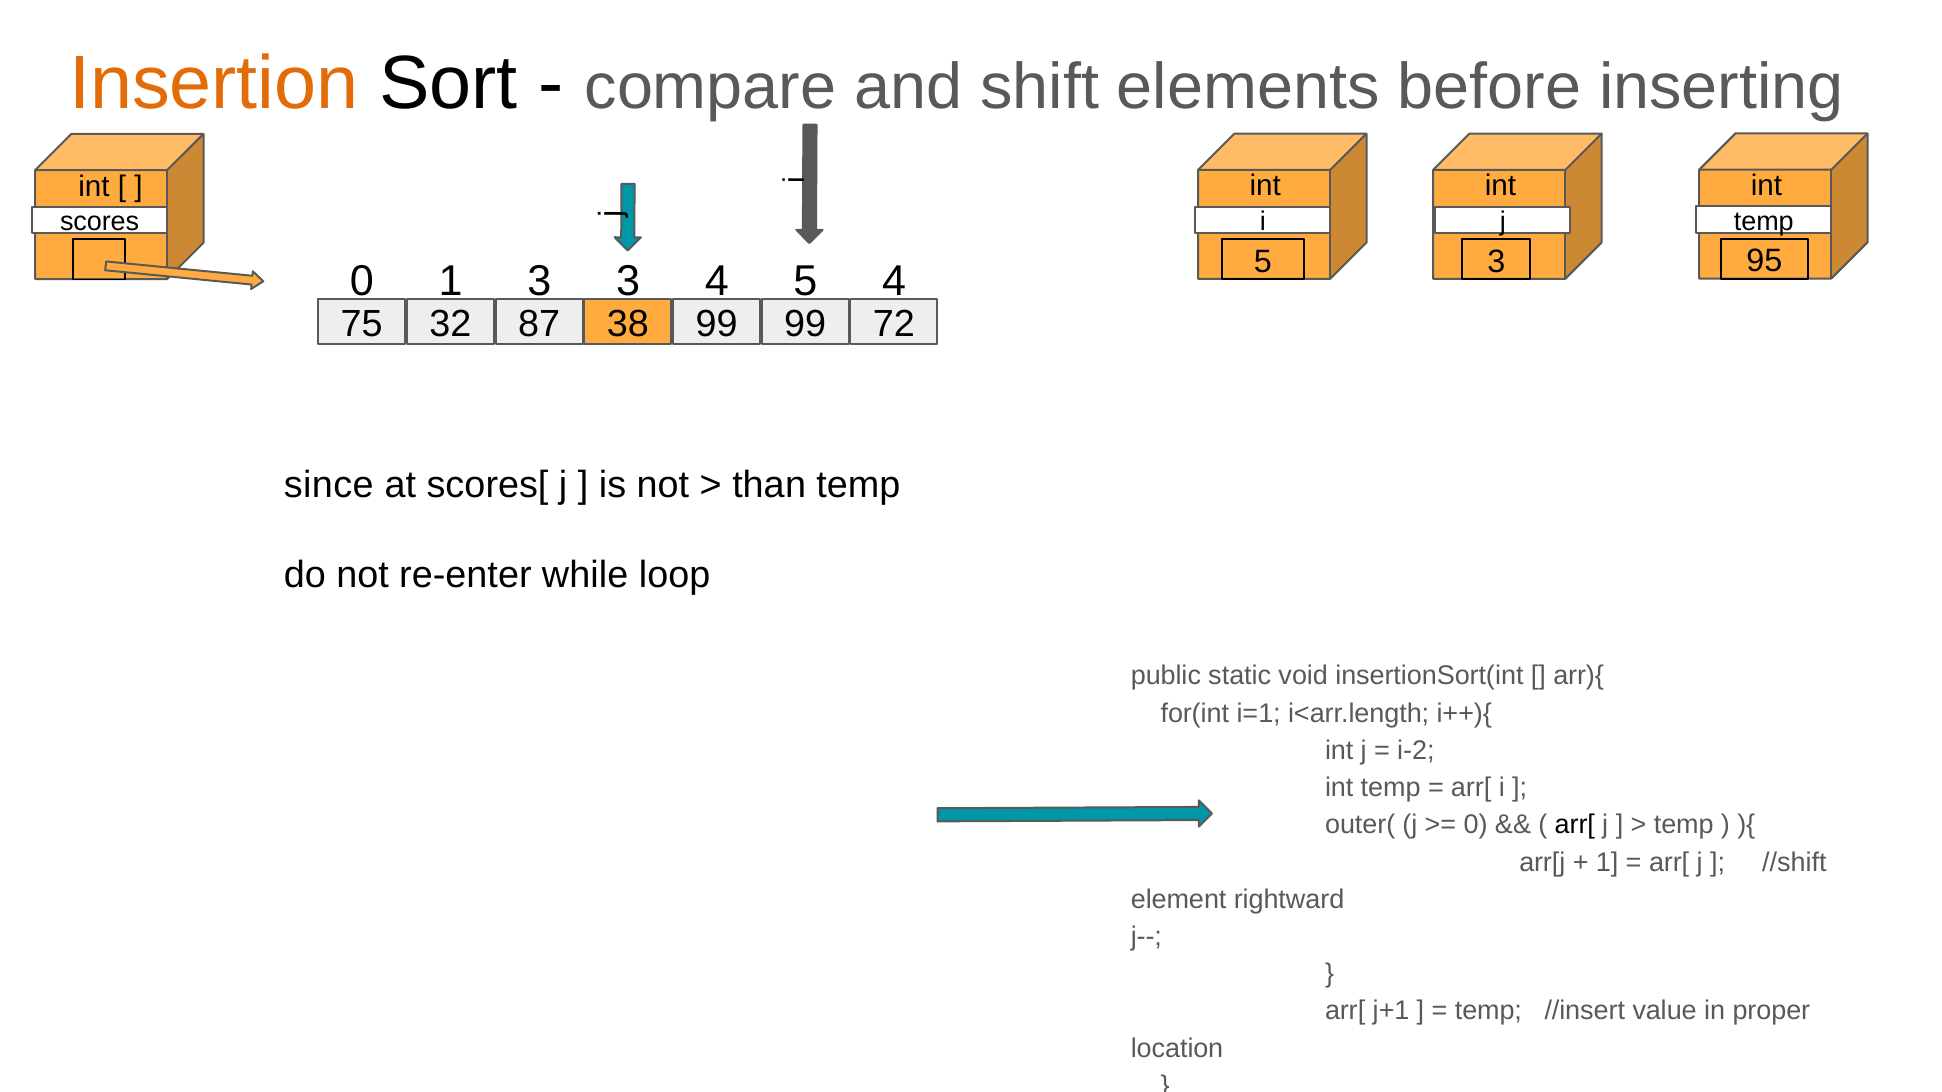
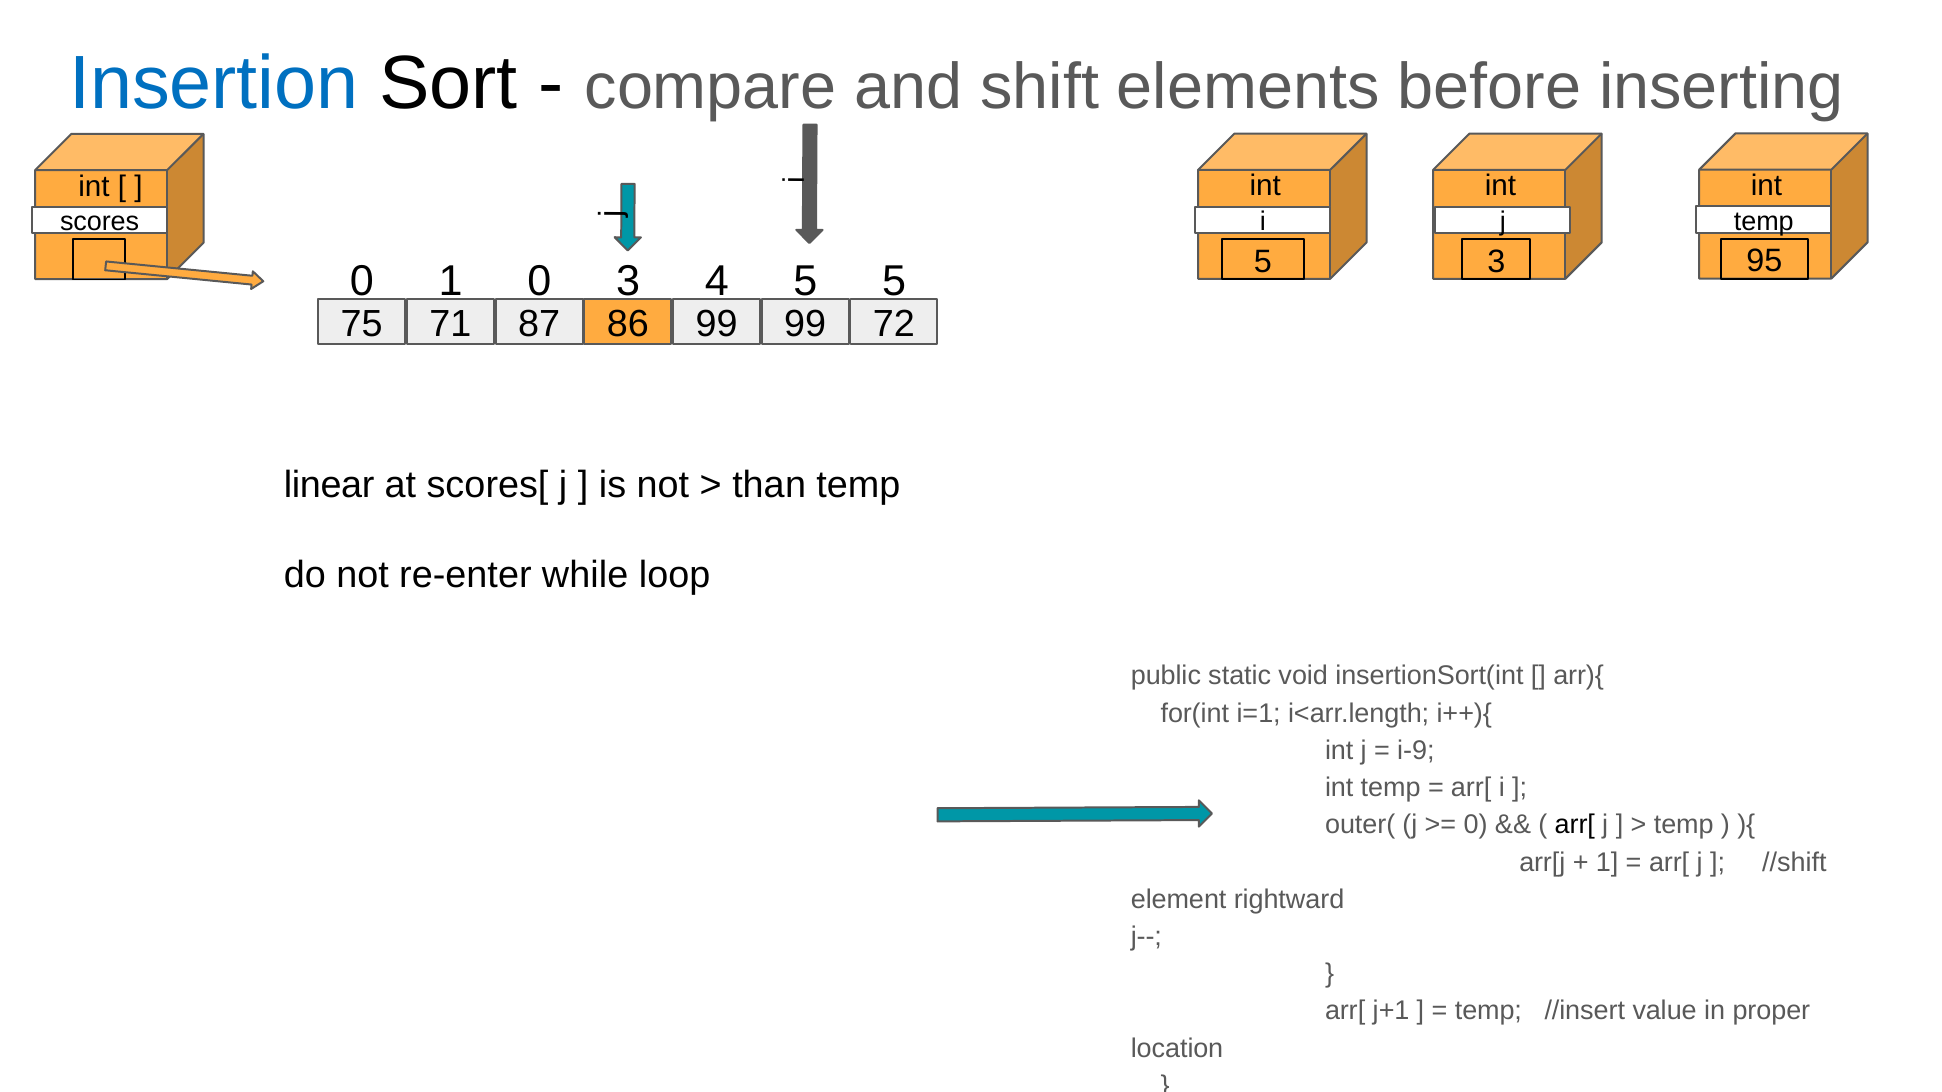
Insertion colour: orange -> blue
1 3: 3 -> 0
5 4: 4 -> 5
32: 32 -> 71
38: 38 -> 86
since: since -> linear
i-2: i-2 -> i-9
